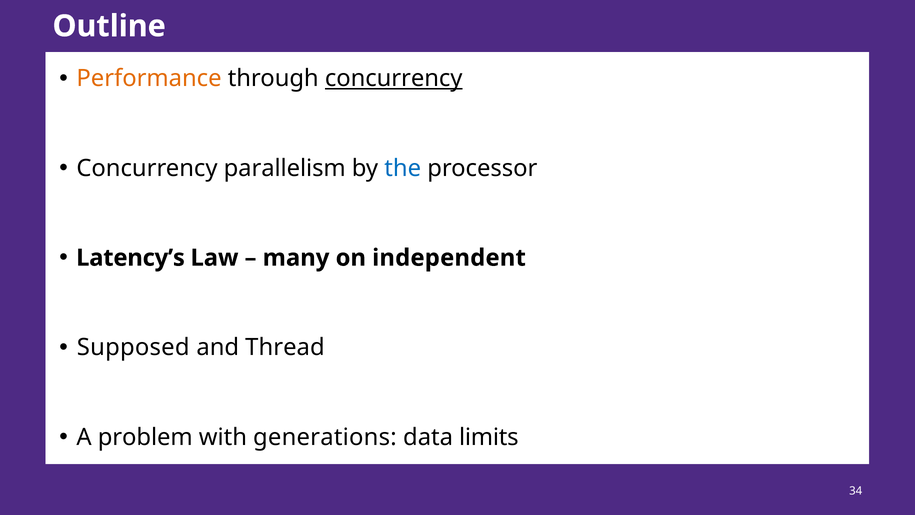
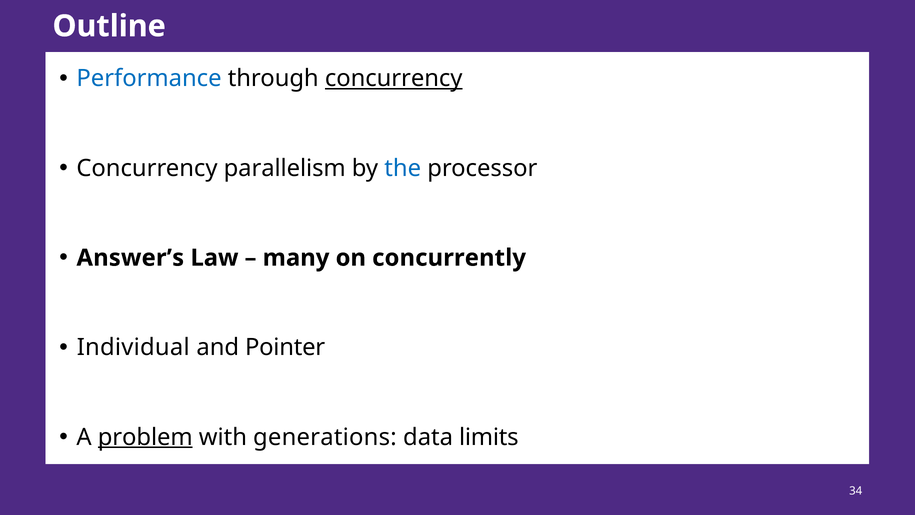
Performance colour: orange -> blue
Latency’s: Latency’s -> Answer’s
independent: independent -> concurrently
Supposed: Supposed -> Individual
Thread: Thread -> Pointer
problem underline: none -> present
